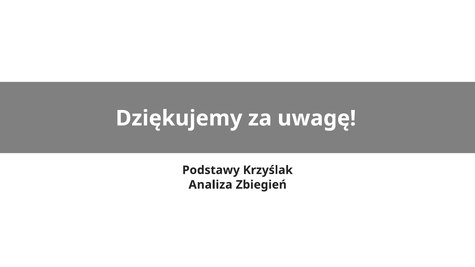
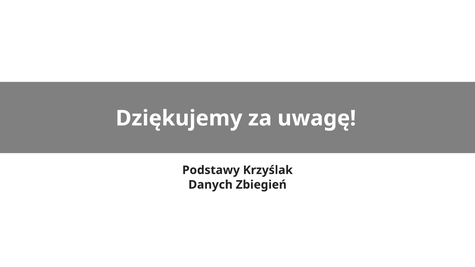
Analiza: Analiza -> Danych
